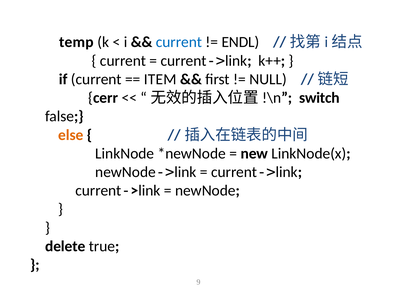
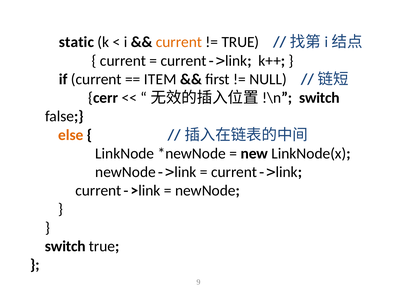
temp: temp -> static
current at (179, 42) colour: blue -> orange
ENDL at (240, 42): ENDL -> TRUE
delete at (65, 246): delete -> switch
